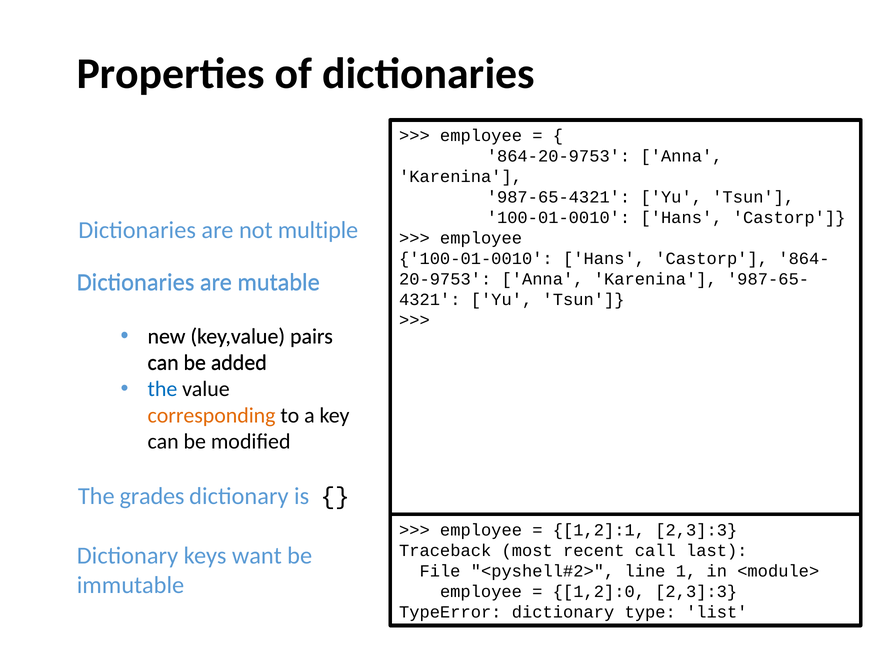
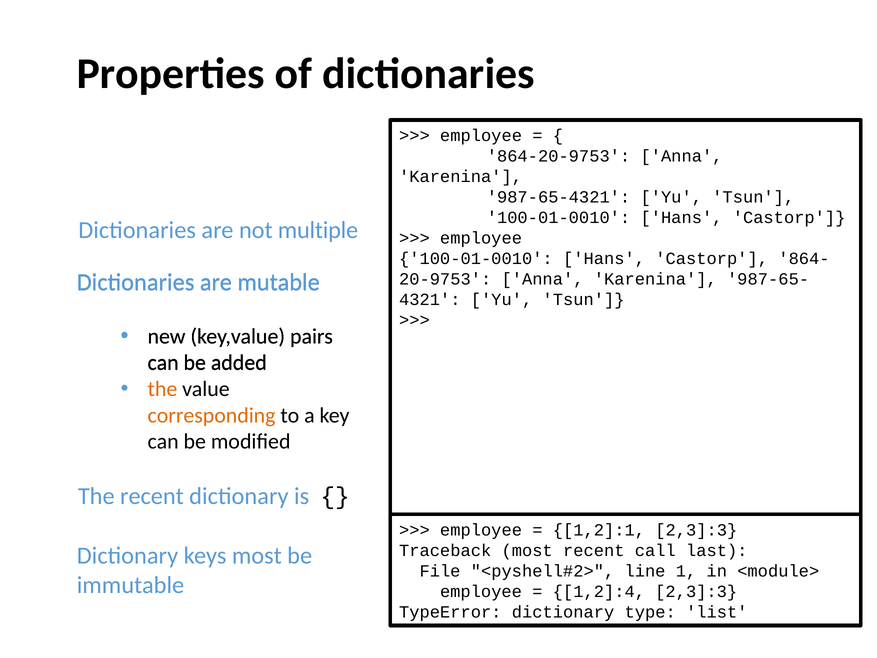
the at (162, 389) colour: blue -> orange
The grades: grades -> recent
keys want: want -> most
1,2]:0: 1,2]:0 -> 1,2]:4
